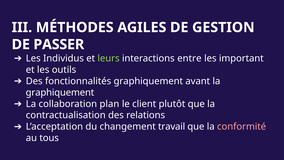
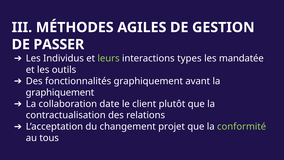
entre: entre -> types
important: important -> mandatée
plan: plan -> date
travail: travail -> projet
conformité colour: pink -> light green
